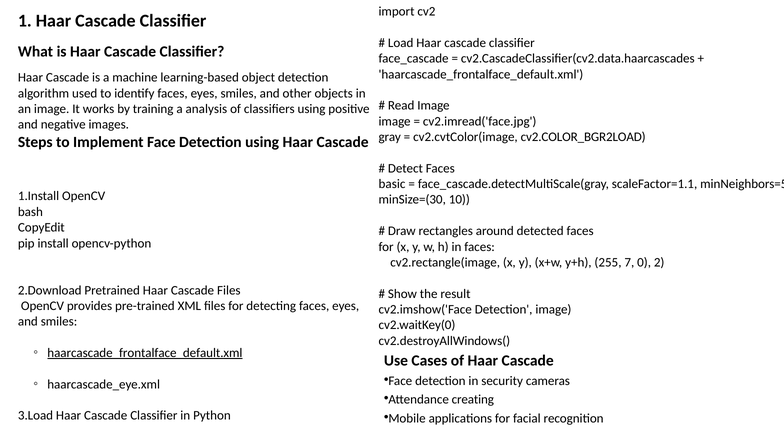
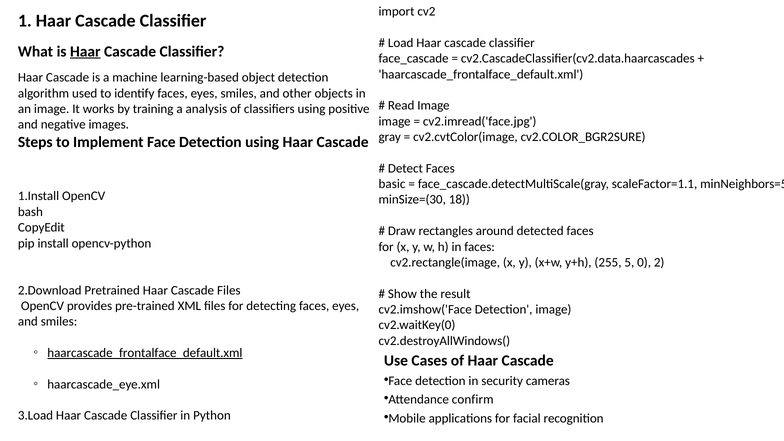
Haar at (85, 51) underline: none -> present
cv2.COLOR_BGR2LOAD: cv2.COLOR_BGR2LOAD -> cv2.COLOR_BGR2SURE
10: 10 -> 18
7: 7 -> 5
creating: creating -> confirm
